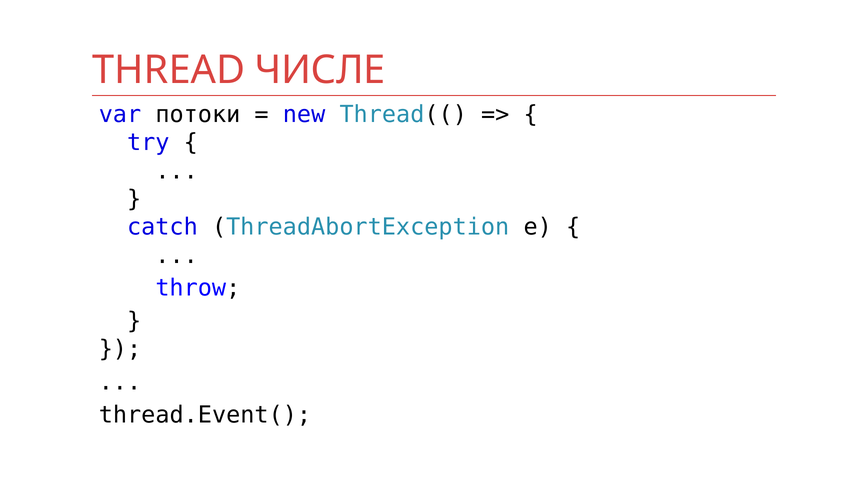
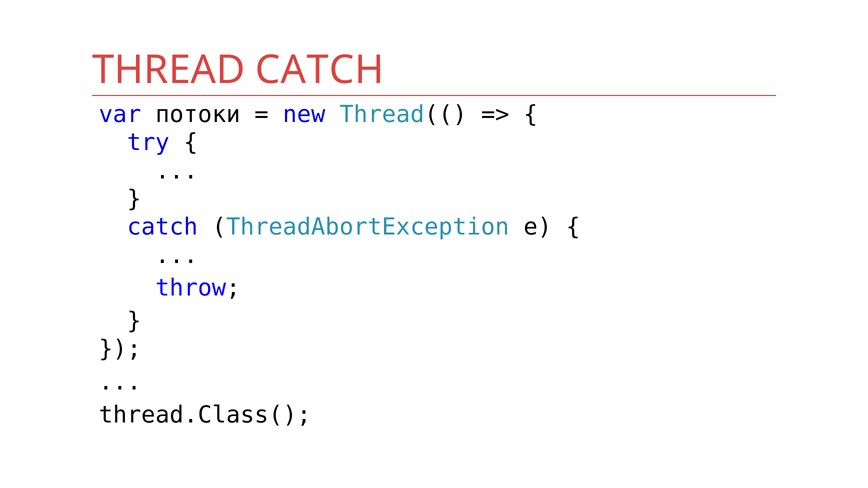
THREAD ЧИСЛЕ: ЧИСЛЕ -> CATCH
thread.Event(: thread.Event( -> thread.Class(
